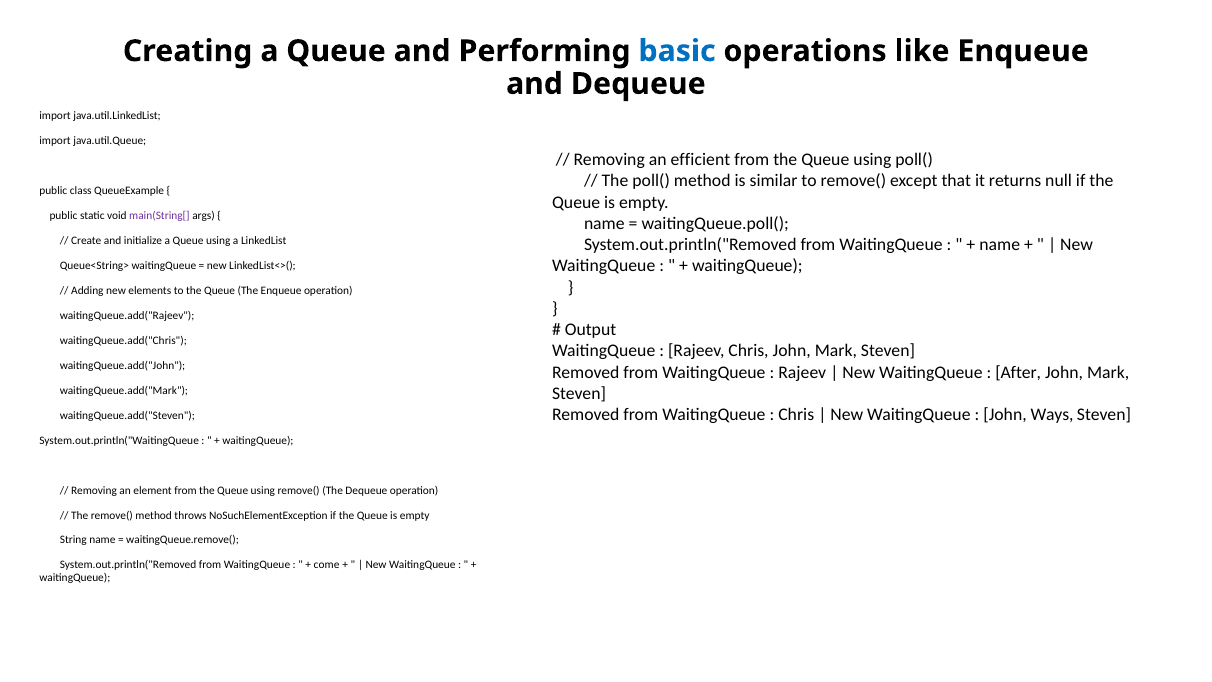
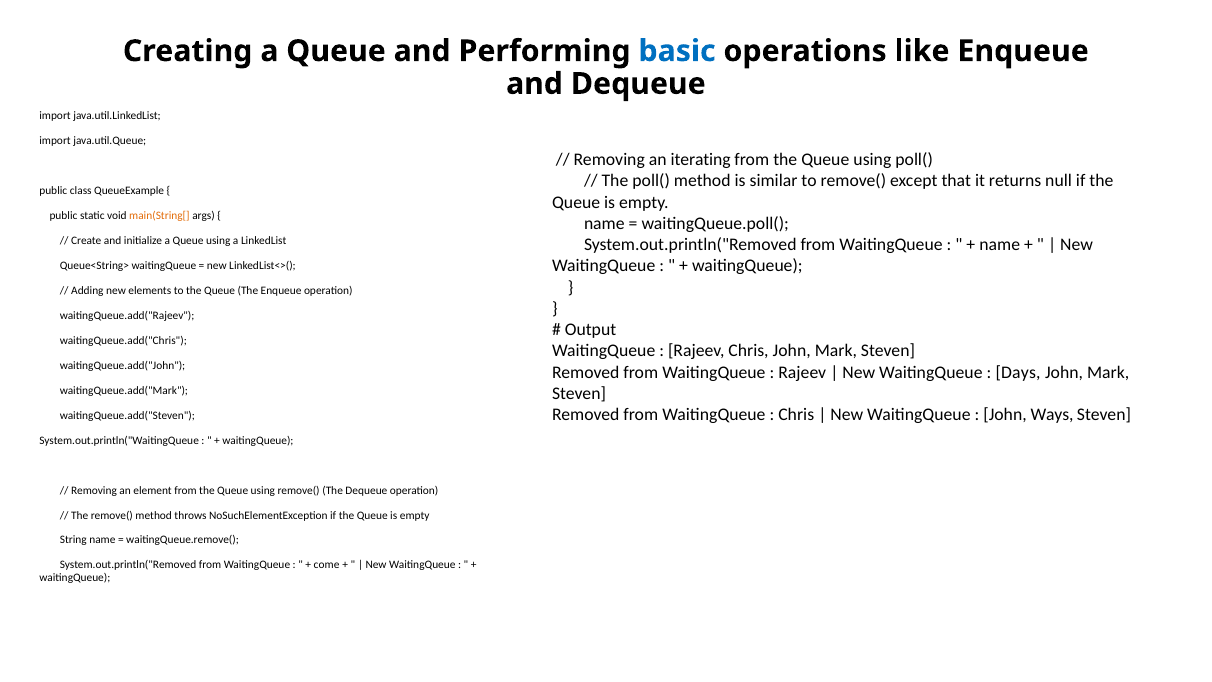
efficient: efficient -> iterating
main(String[ colour: purple -> orange
After: After -> Days
